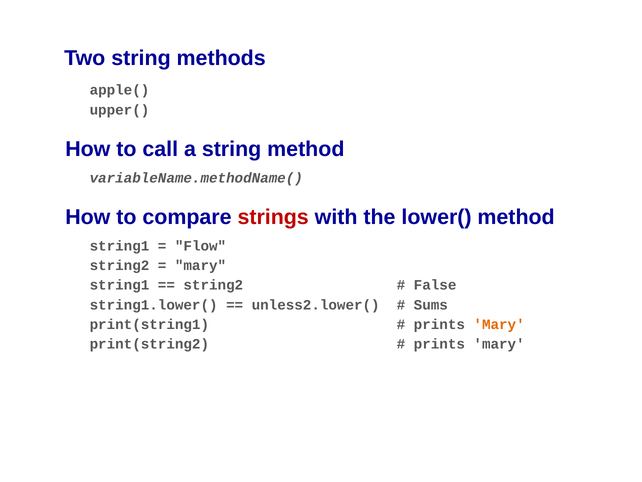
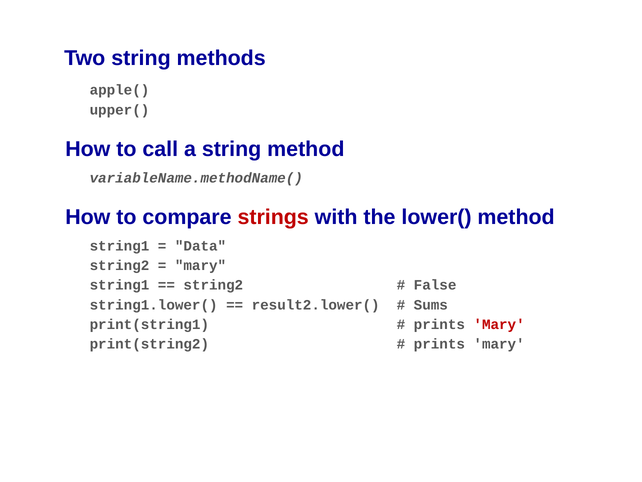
Flow: Flow -> Data
unless2.lower(: unless2.lower( -> result2.lower(
Mary at (499, 324) colour: orange -> red
